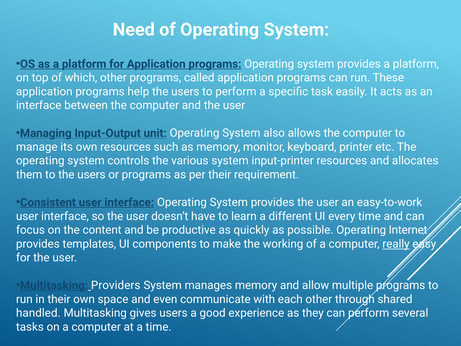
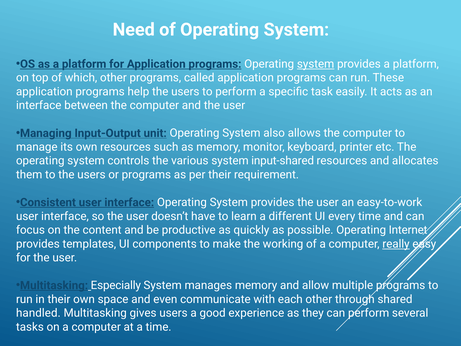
system at (316, 64) underline: none -> present
input-printer: input-printer -> input-shared
Providers: Providers -> Especially
